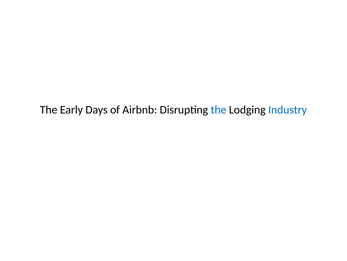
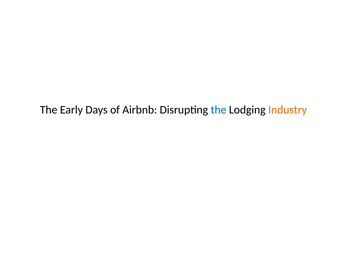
Industry colour: blue -> orange
